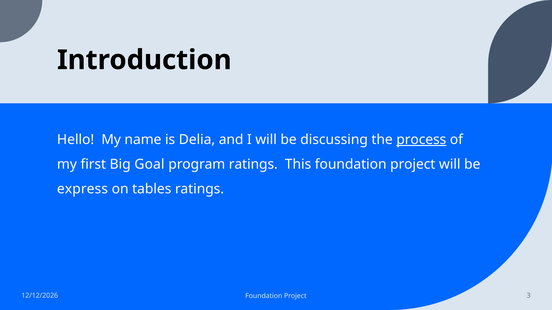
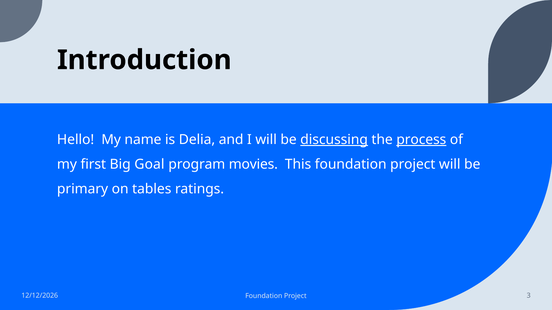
discussing underline: none -> present
program ratings: ratings -> movies
express: express -> primary
